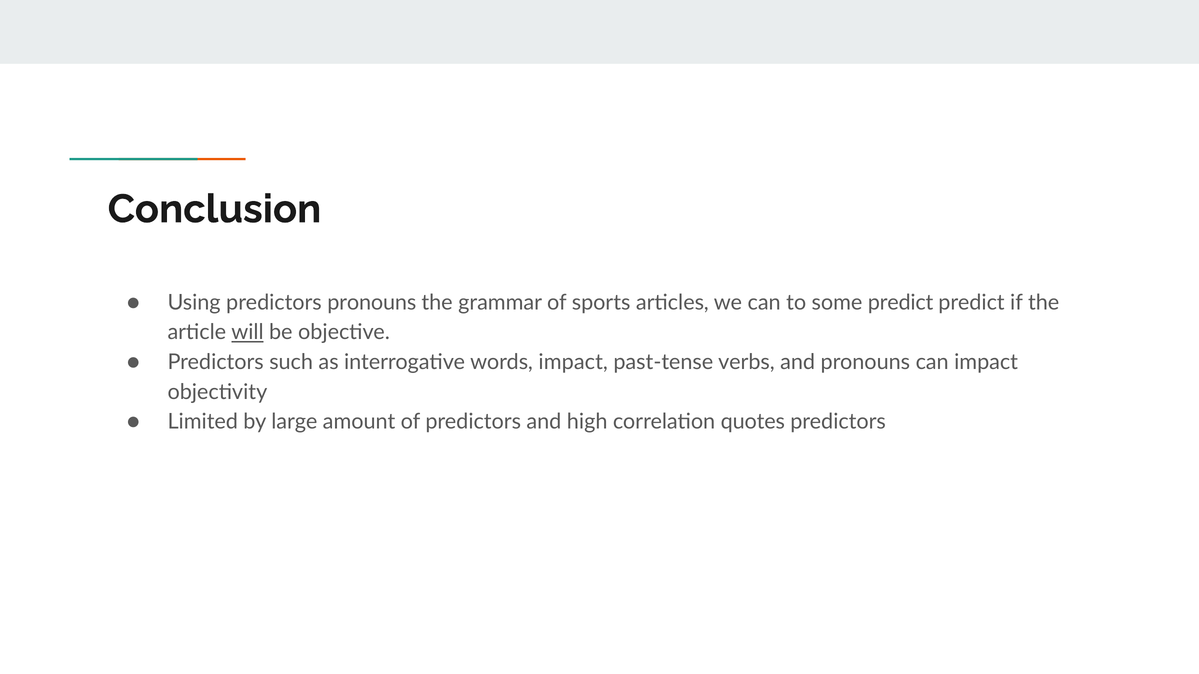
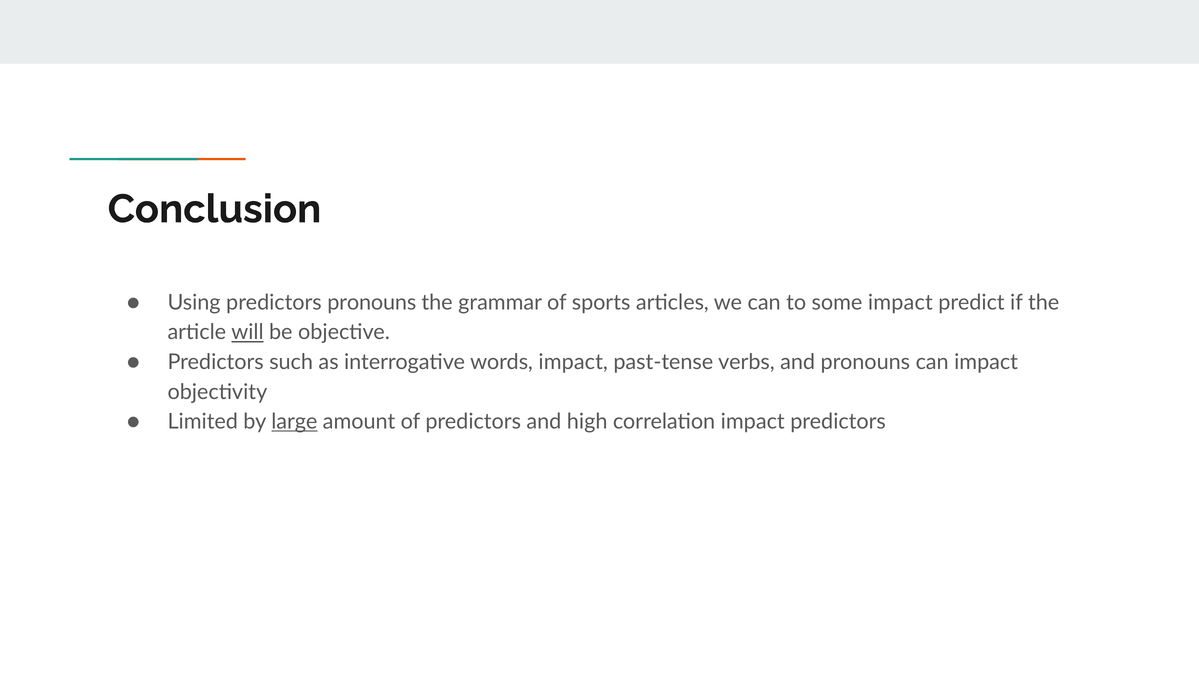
some predict: predict -> impact
large underline: none -> present
correlation quotes: quotes -> impact
